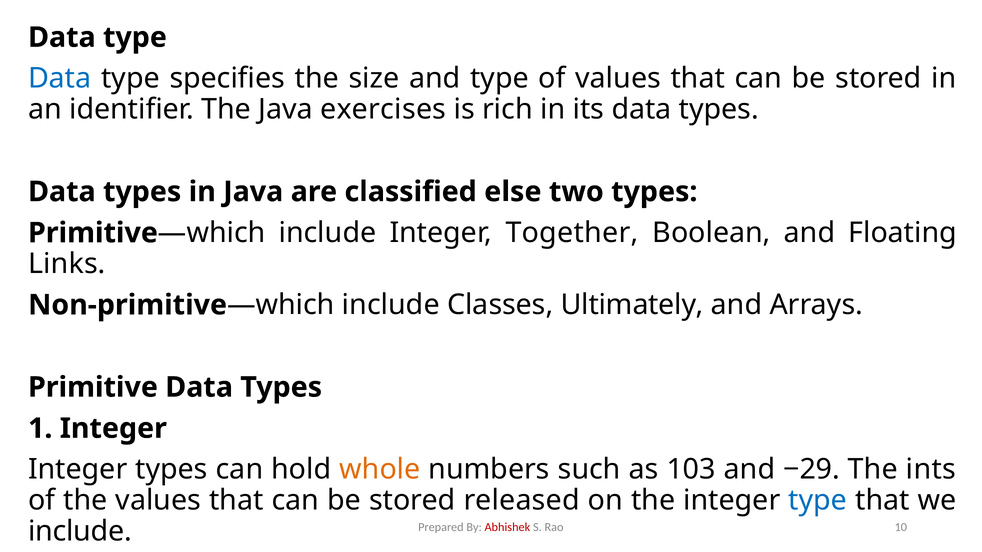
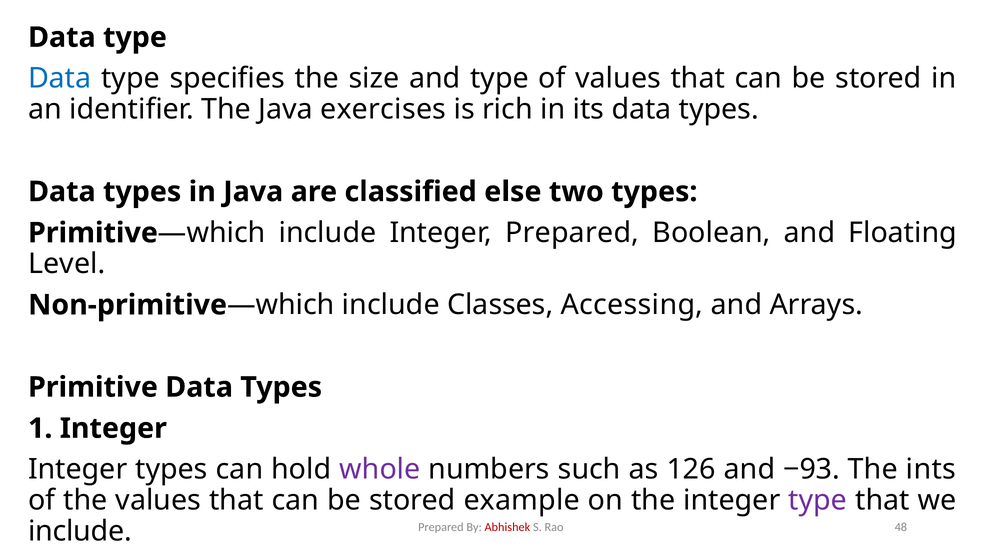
Integer Together: Together -> Prepared
Links: Links -> Level
Ultimately: Ultimately -> Accessing
whole colour: orange -> purple
103: 103 -> 126
−29: −29 -> −93
released: released -> example
type at (818, 501) colour: blue -> purple
10: 10 -> 48
